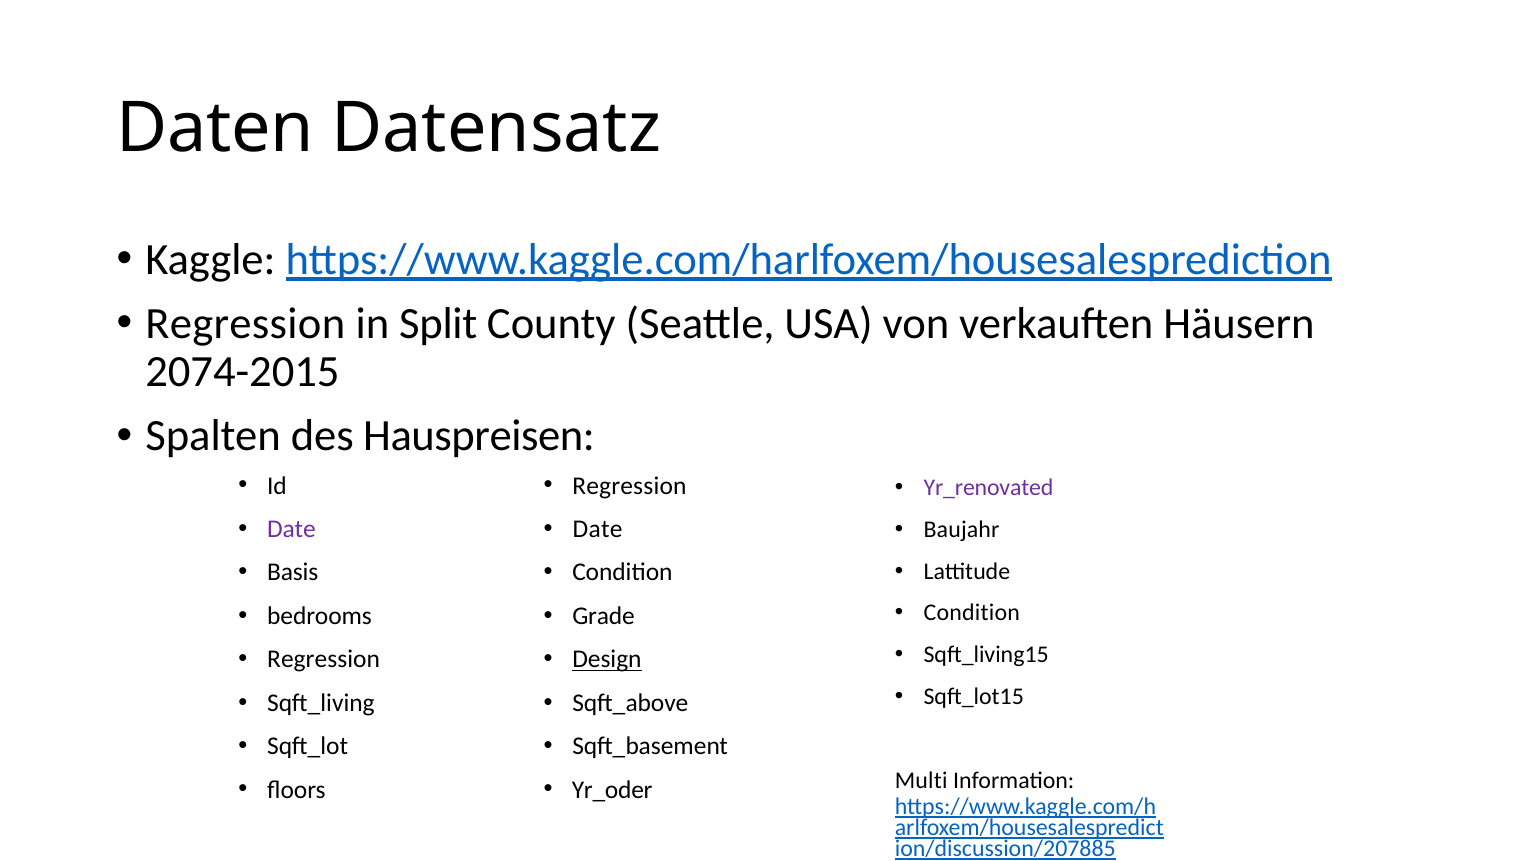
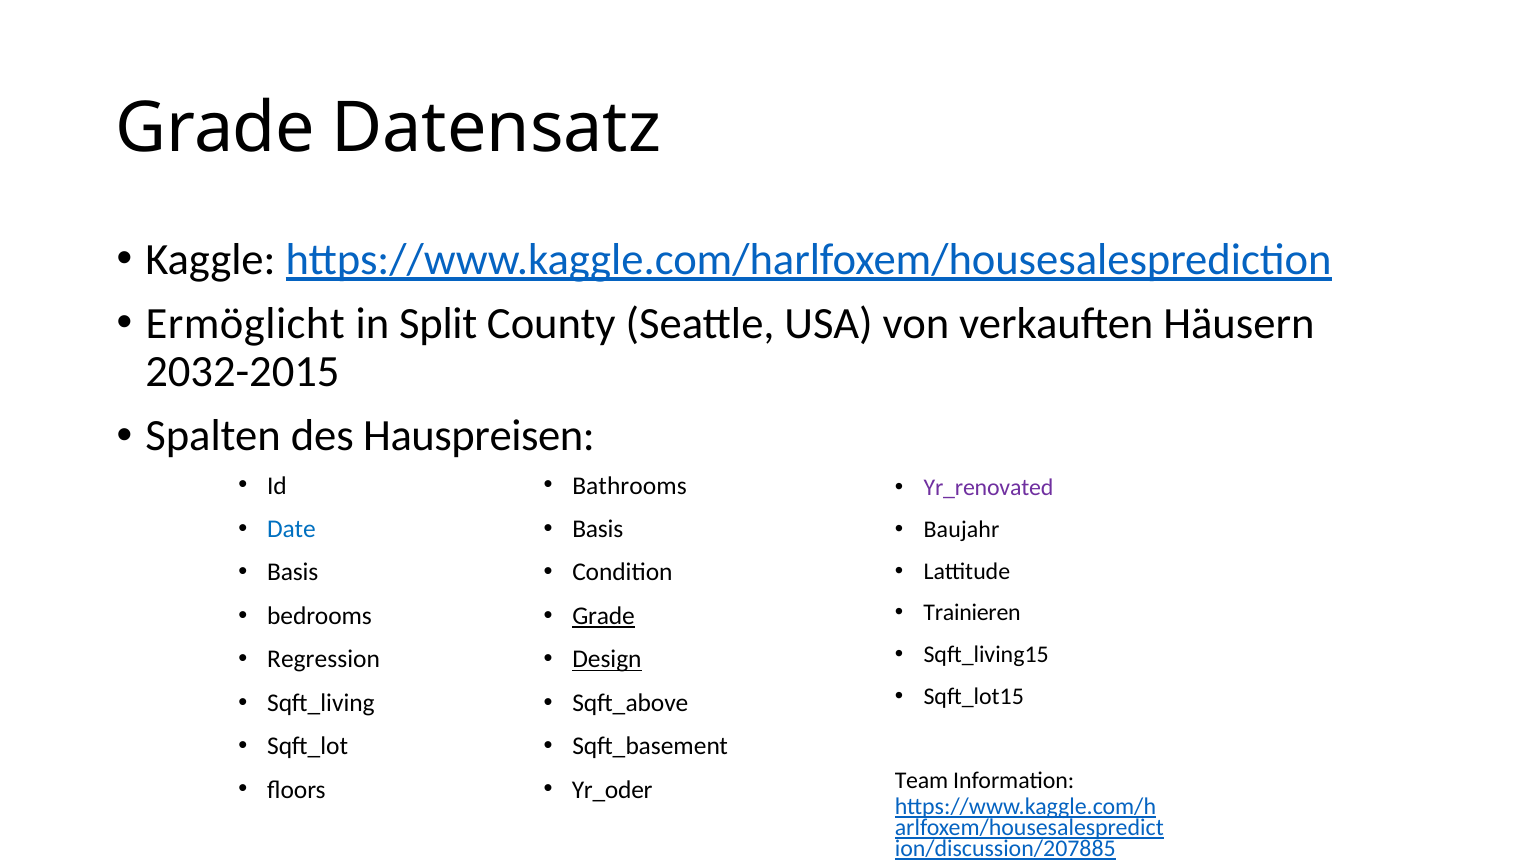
Daten at (215, 129): Daten -> Grade
Regression at (245, 324): Regression -> Ermöglicht
2074-2015: 2074-2015 -> 2032-2015
Regression at (629, 485): Regression -> Bathrooms
Date at (291, 529) colour: purple -> blue
Date at (598, 529): Date -> Basis
Condition at (972, 613): Condition -> Trainieren
Grade at (604, 616) underline: none -> present
Multi: Multi -> Team
